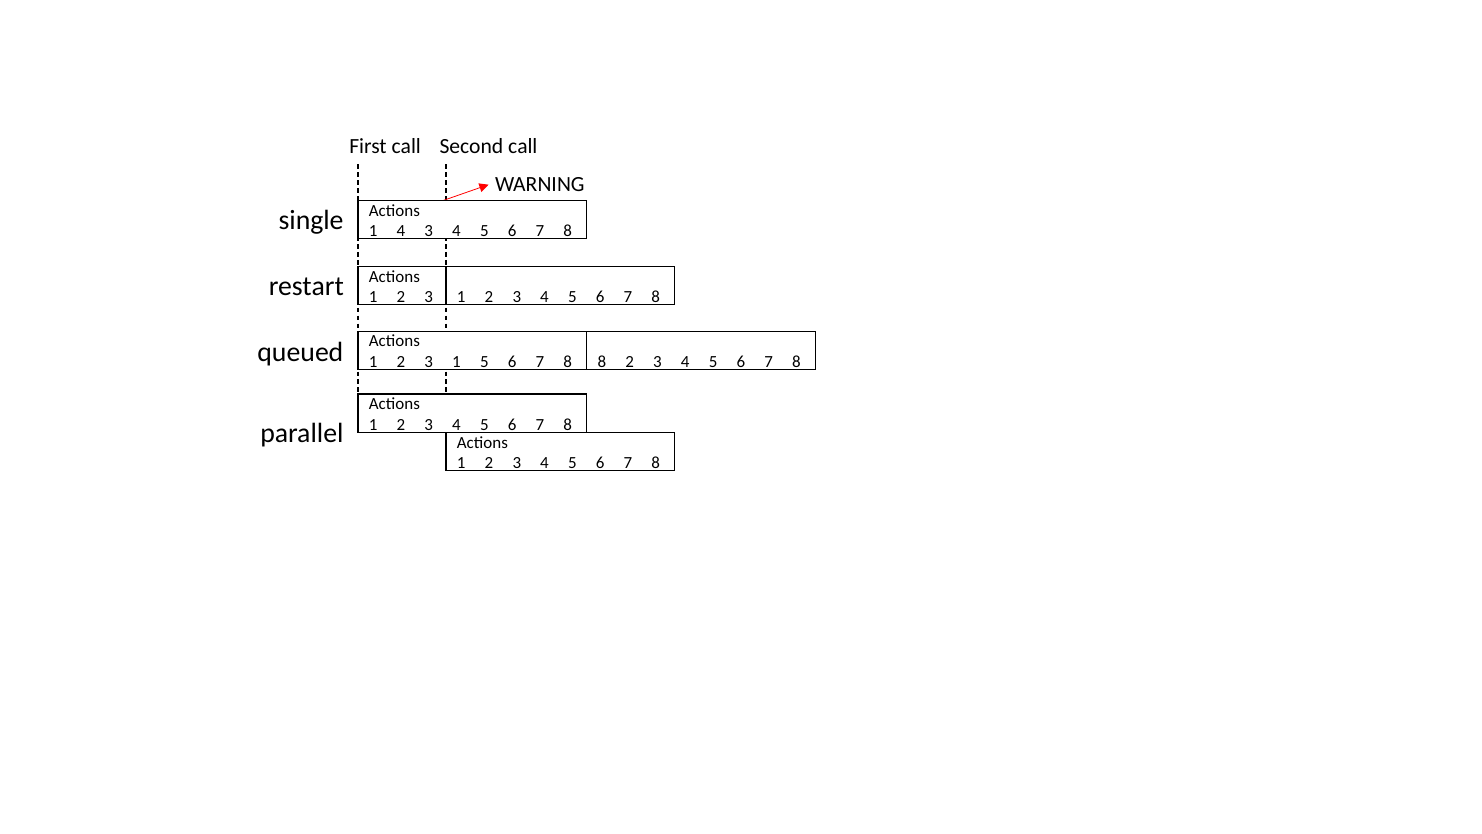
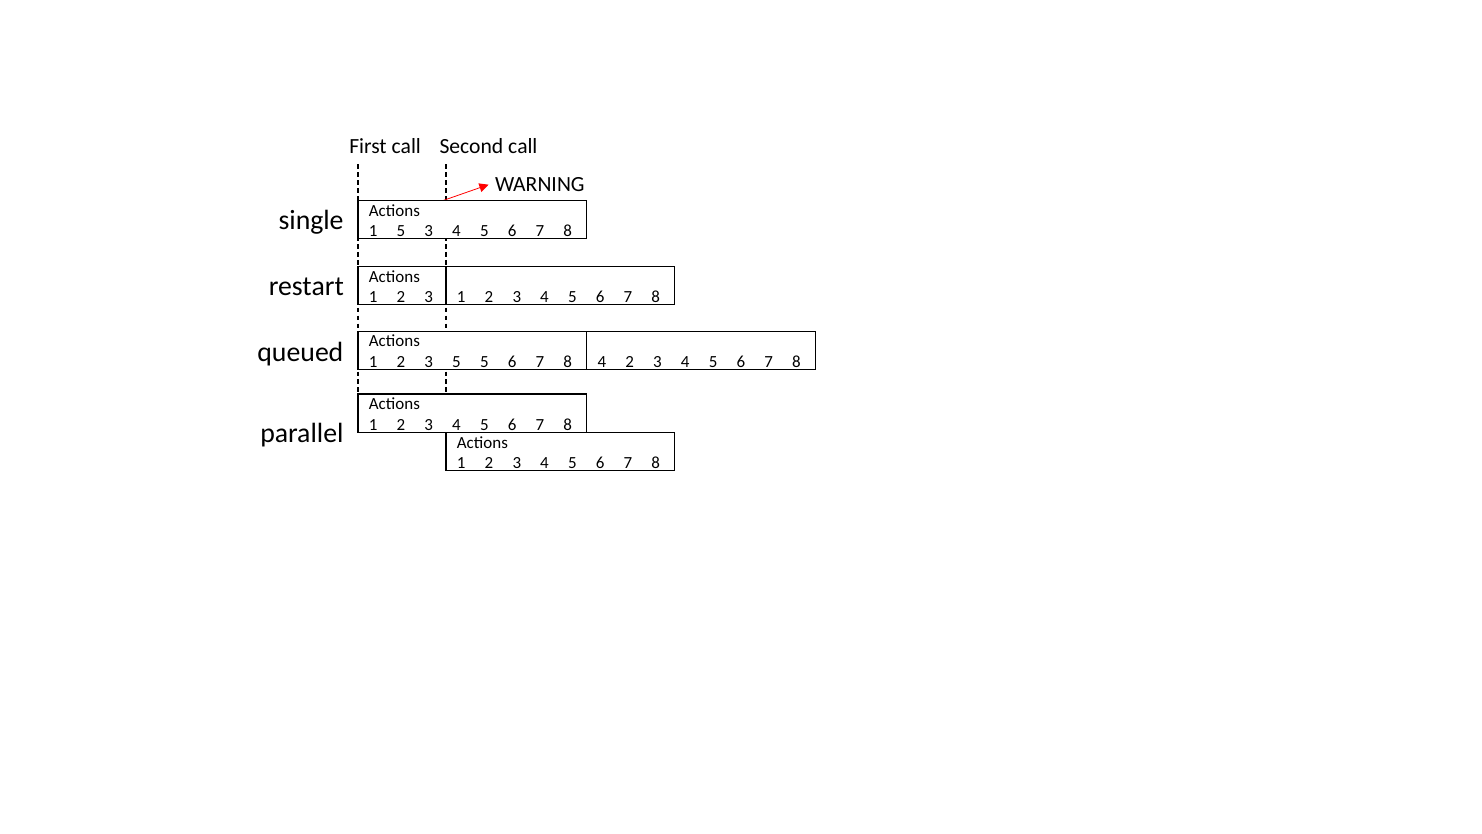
1 4: 4 -> 5
1 at (456, 362): 1 -> 5
8 8: 8 -> 4
